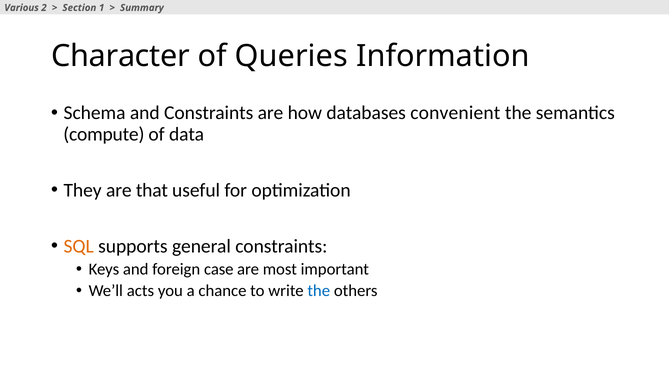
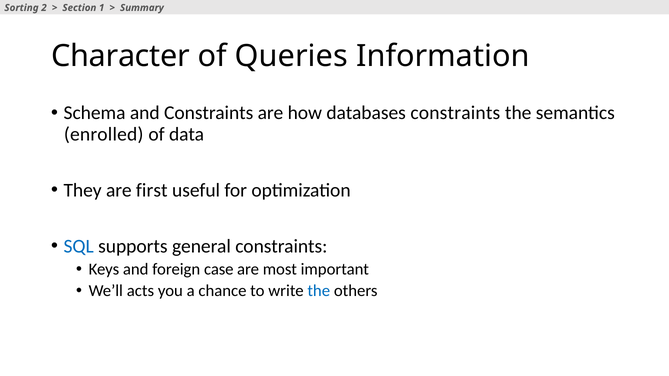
Various: Various -> Sorting
databases convenient: convenient -> constraints
compute: compute -> enrolled
that: that -> first
SQL colour: orange -> blue
